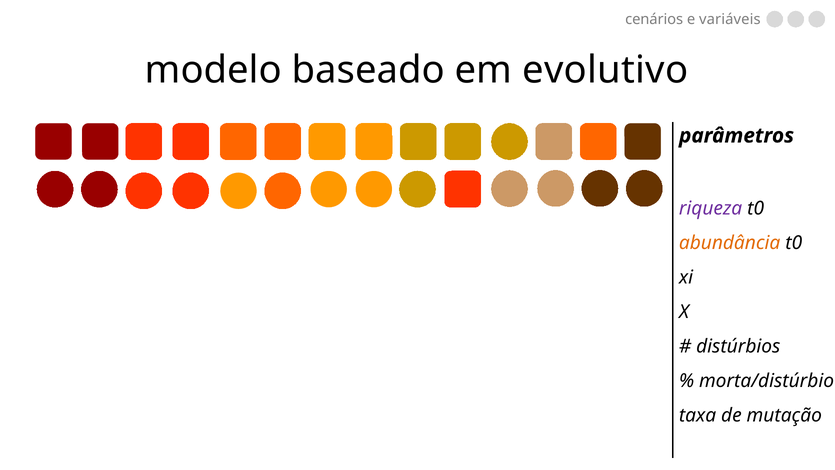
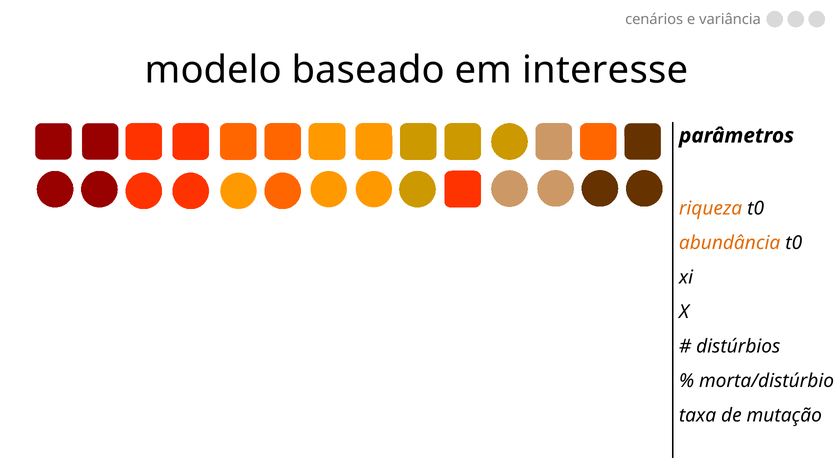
variáveis: variáveis -> variância
evolutivo: evolutivo -> interesse
riqueza colour: purple -> orange
